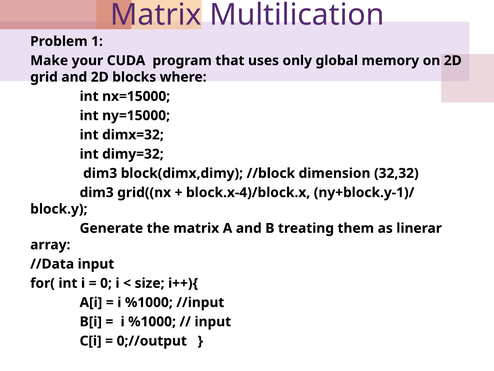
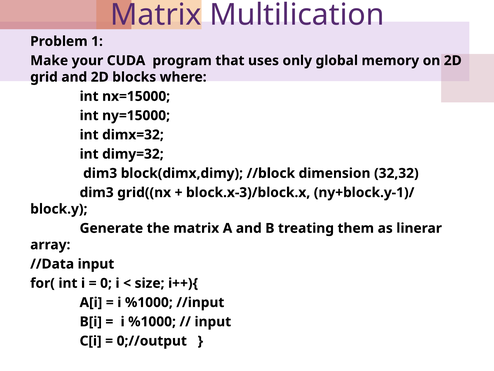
block.x-4)/block.x: block.x-4)/block.x -> block.x-3)/block.x
